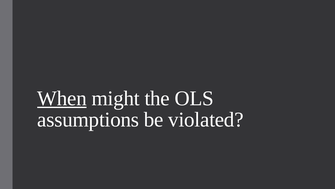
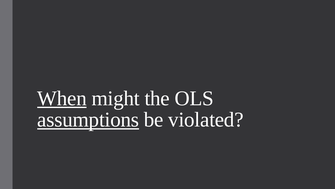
assumptions underline: none -> present
